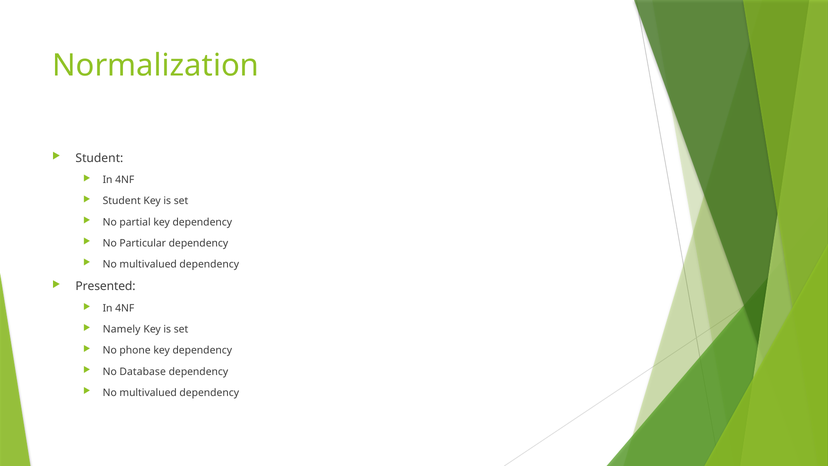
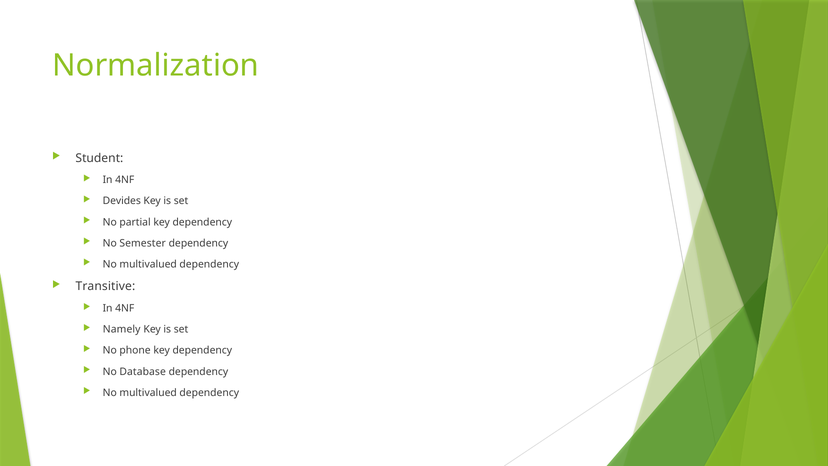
Student at (122, 201): Student -> Devides
Particular: Particular -> Semester
Presented: Presented -> Transitive
